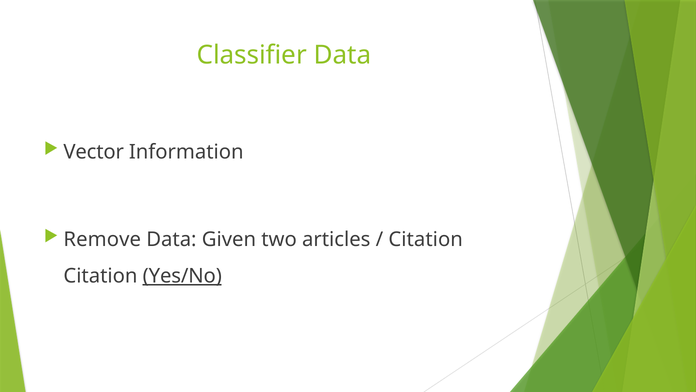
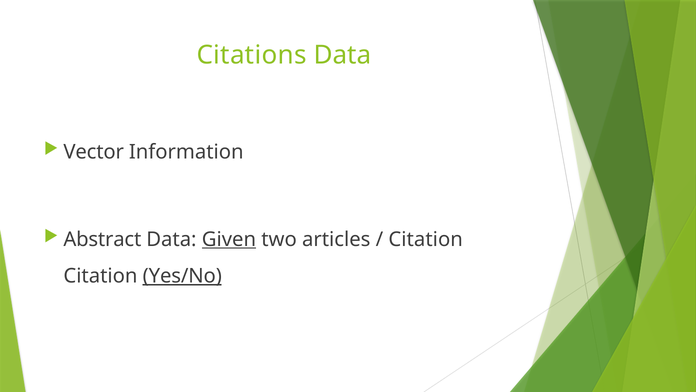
Classifier: Classifier -> Citations
Remove: Remove -> Abstract
Given underline: none -> present
